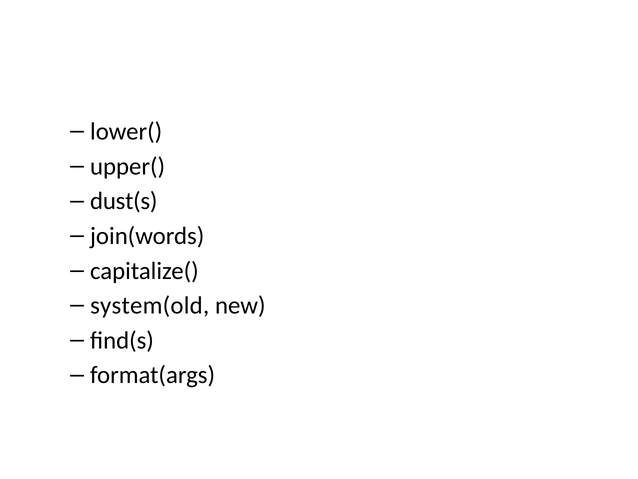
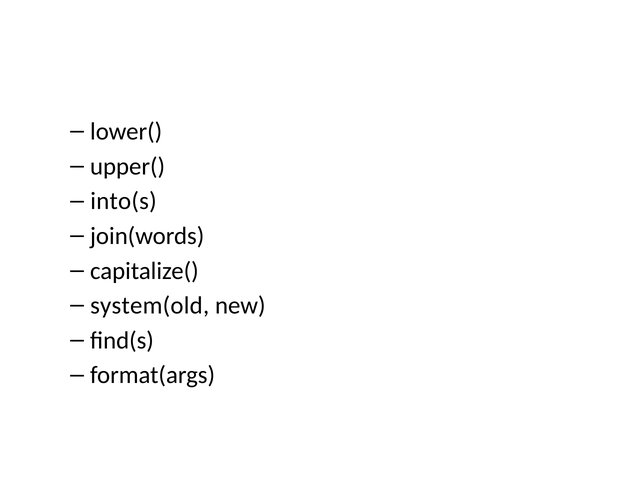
dust(s: dust(s -> into(s
